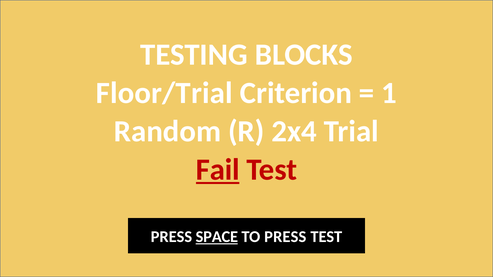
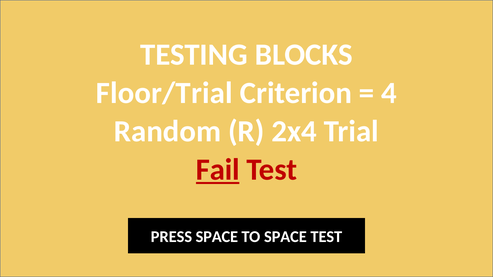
1: 1 -> 4
SPACE at (217, 237) underline: present -> none
TO PRESS: PRESS -> SPACE
